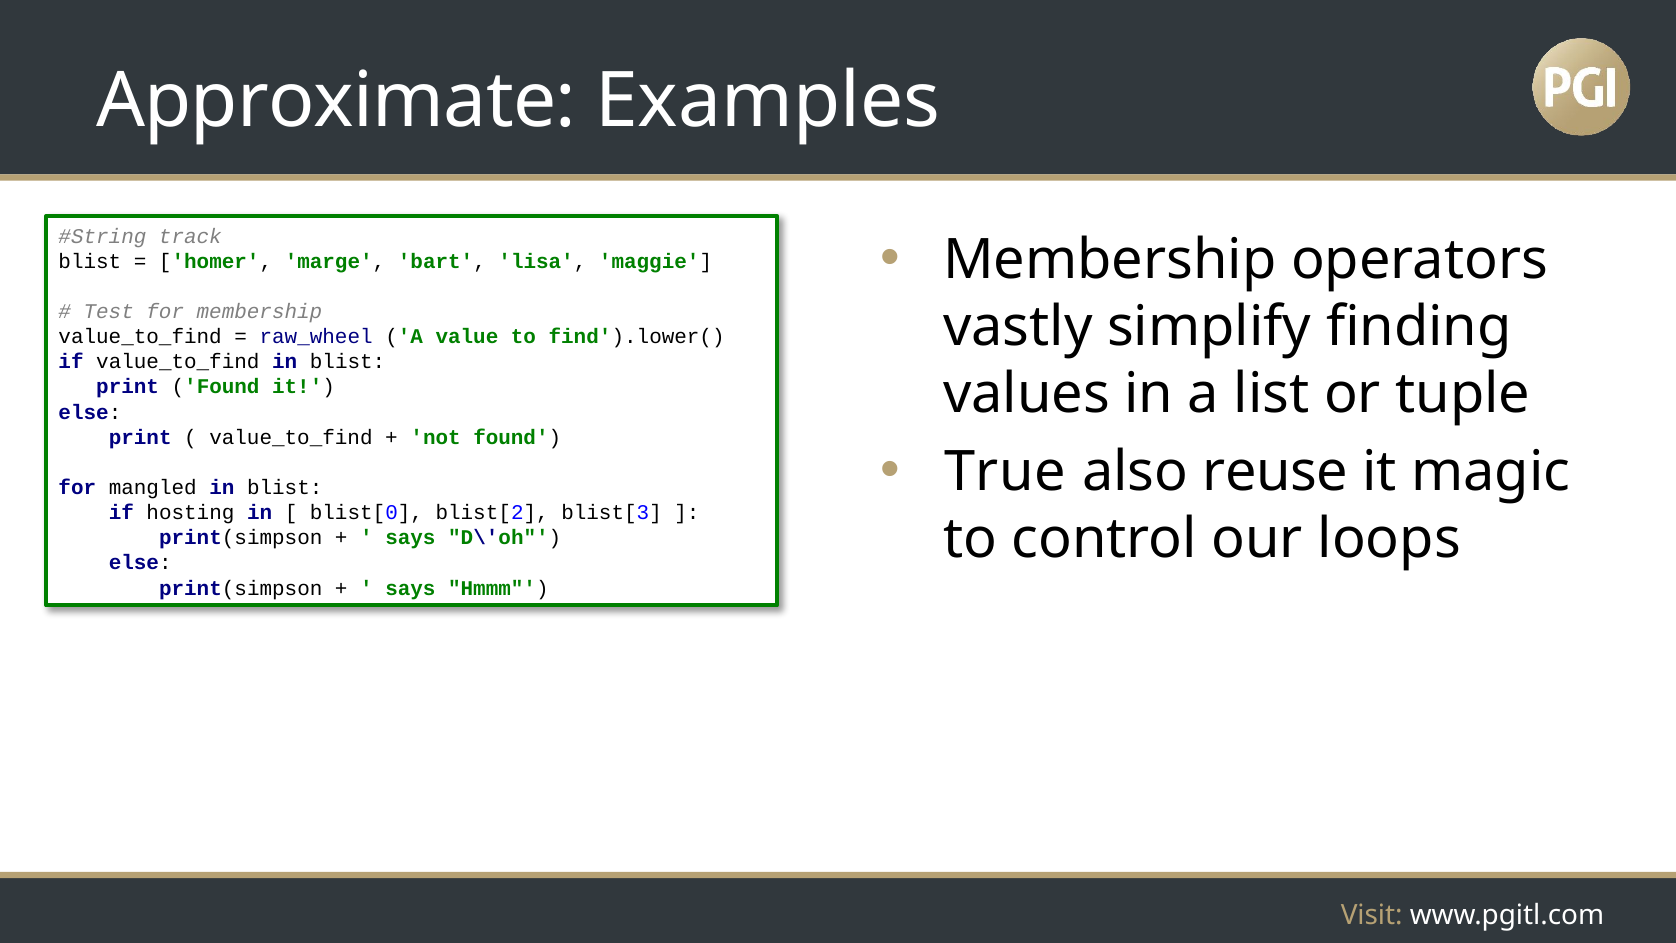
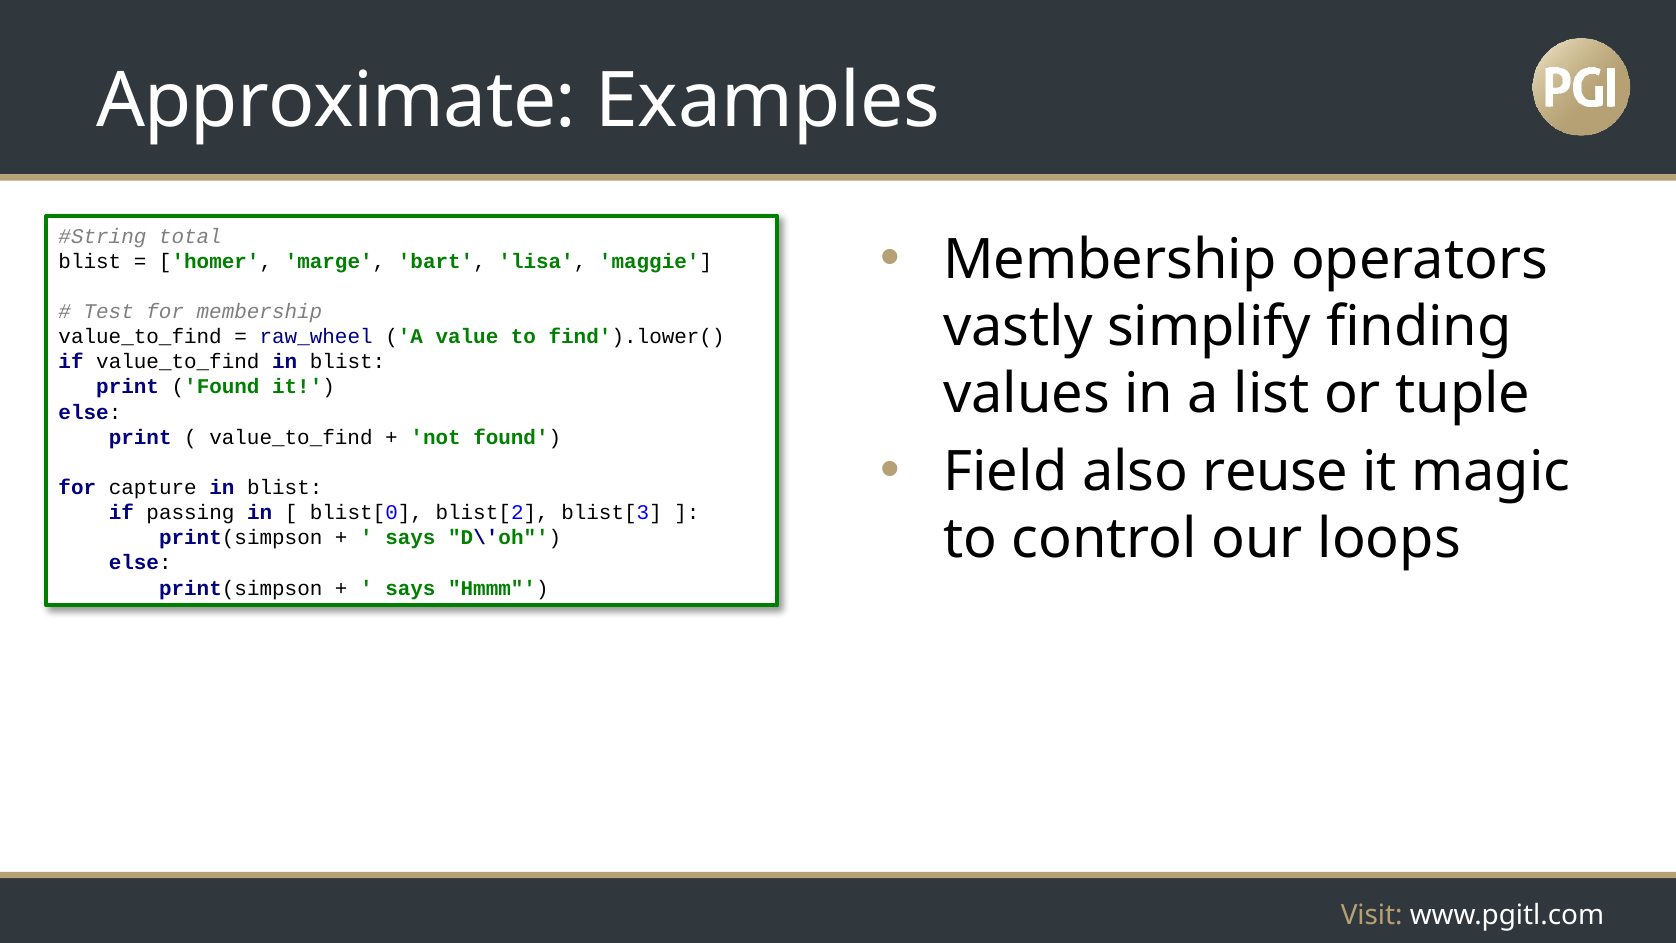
track: track -> total
True: True -> Field
mangled: mangled -> capture
hosting: hosting -> passing
